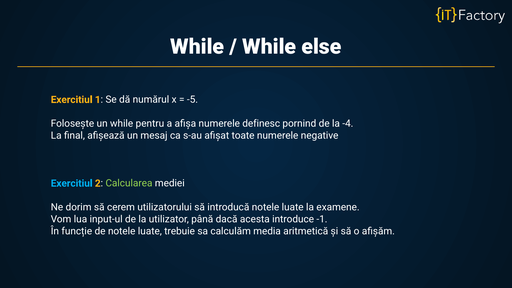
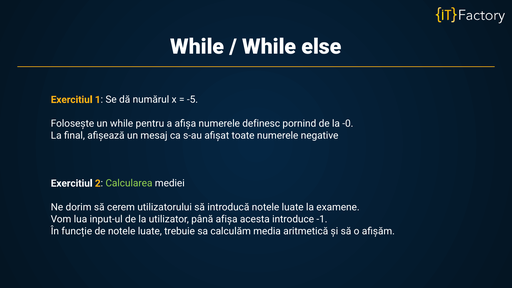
-4: -4 -> -0
Exercitiul at (72, 183) colour: light blue -> white
până dacă: dacă -> afișa
